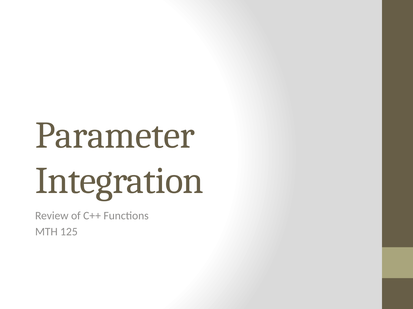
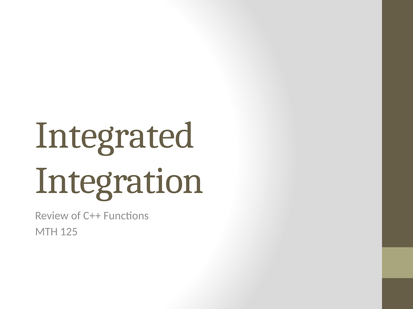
Parameter: Parameter -> Integrated
